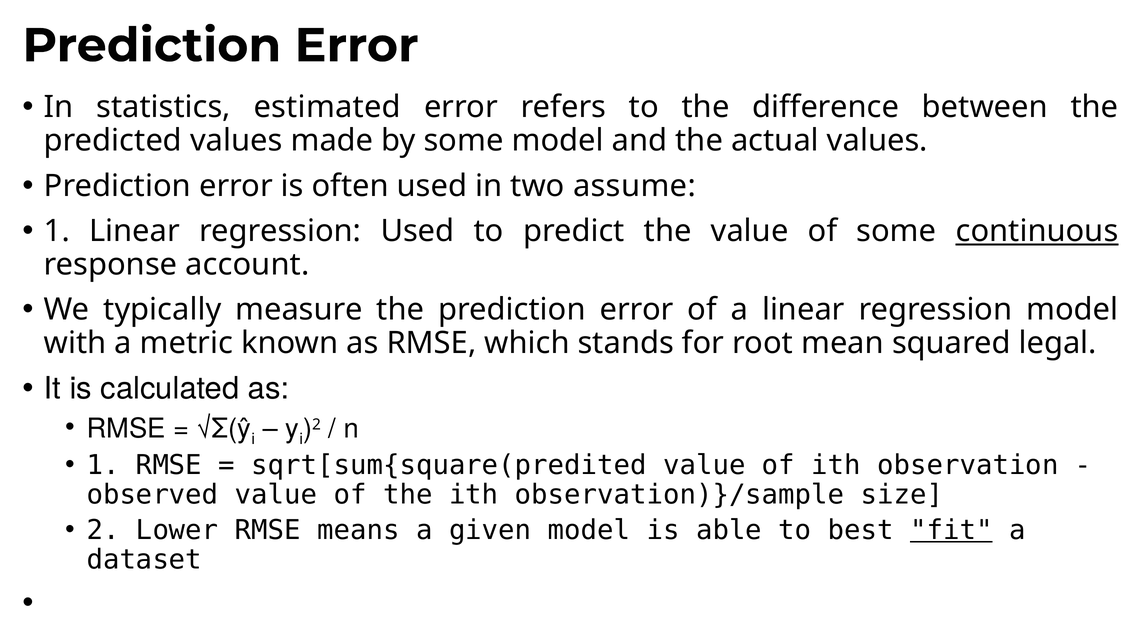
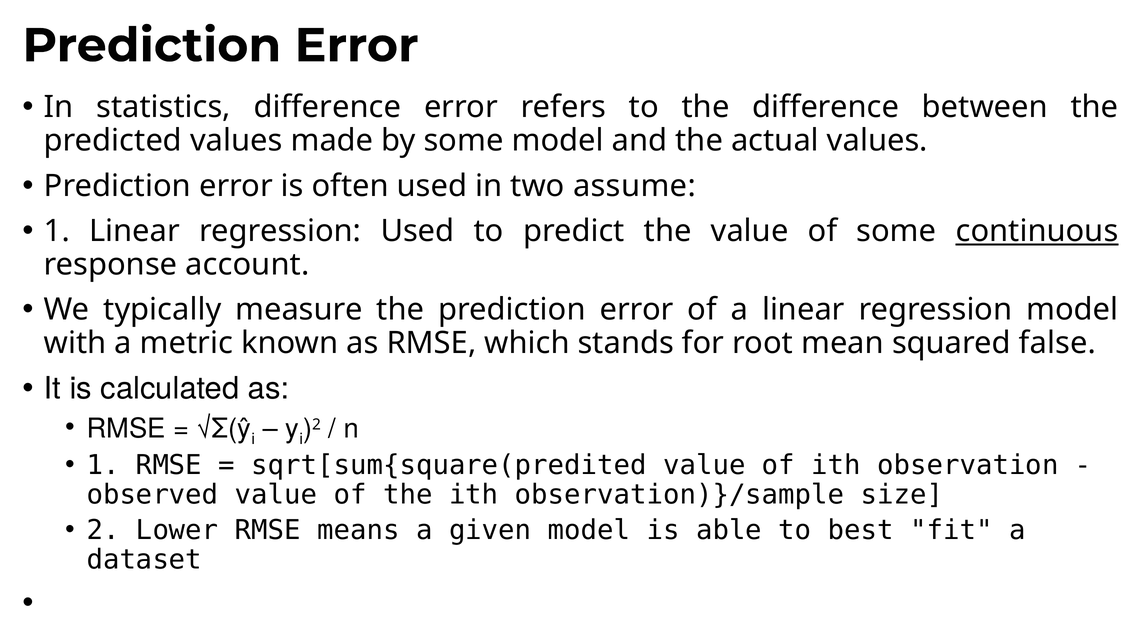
statistics estimated: estimated -> difference
legal: legal -> false
fit underline: present -> none
